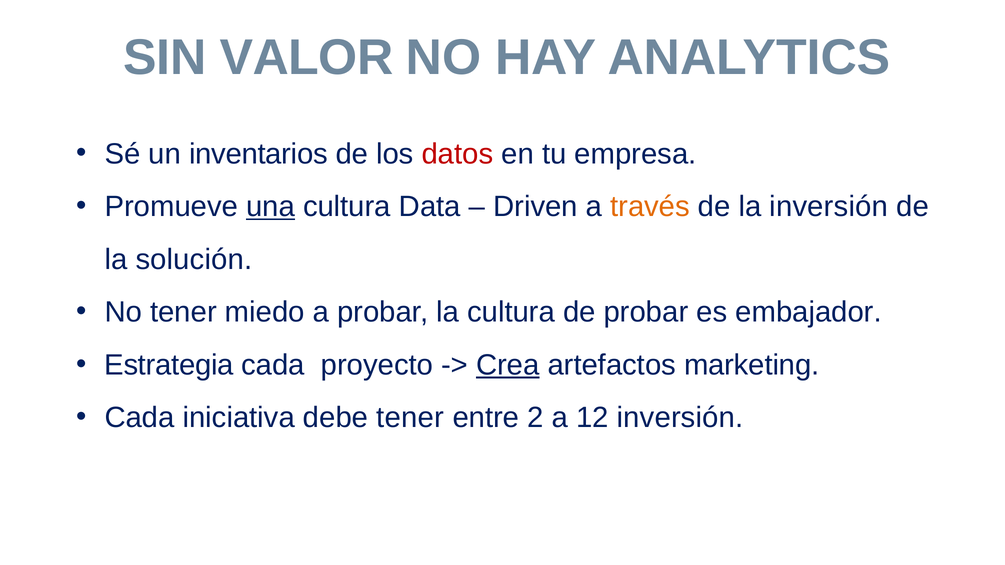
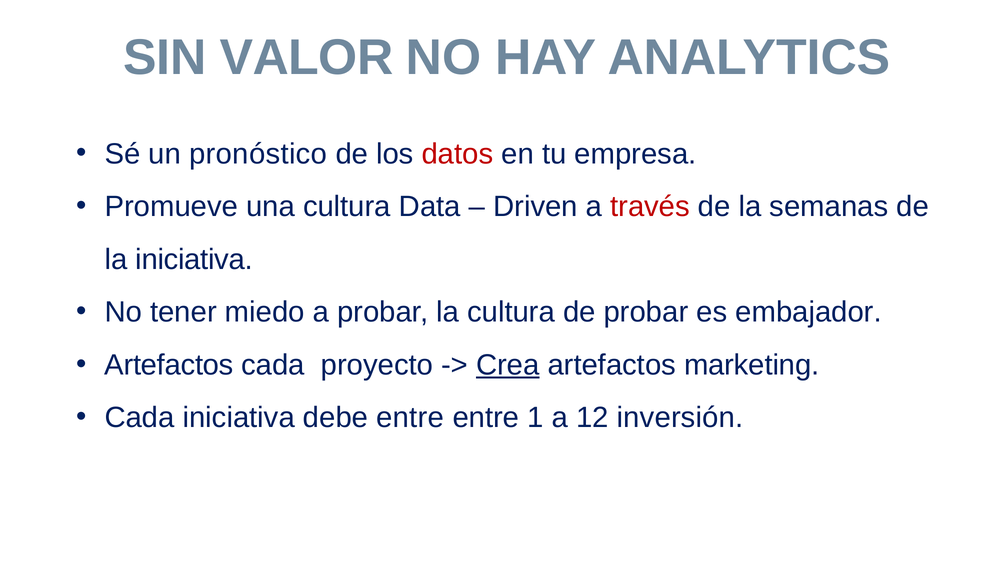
inventarios: inventarios -> pronóstico
una underline: present -> none
través colour: orange -> red
la inversión: inversión -> semanas
la solución: solución -> iniciativa
Estrategia at (169, 365): Estrategia -> Artefactos
debe tener: tener -> entre
2: 2 -> 1
